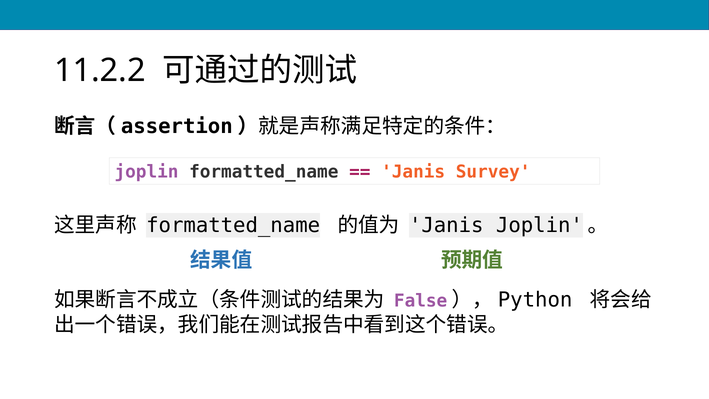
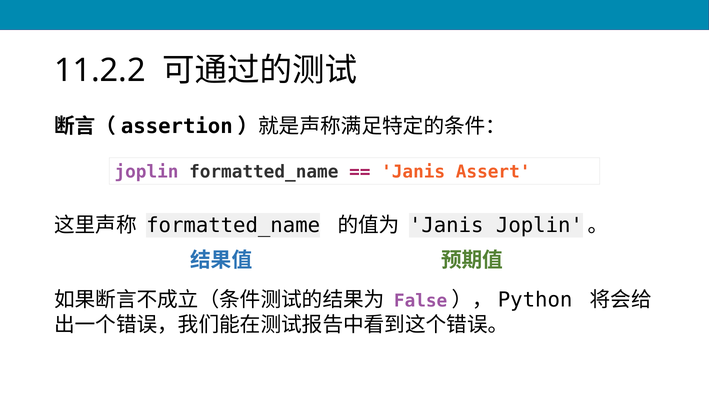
Survey: Survey -> Assert
